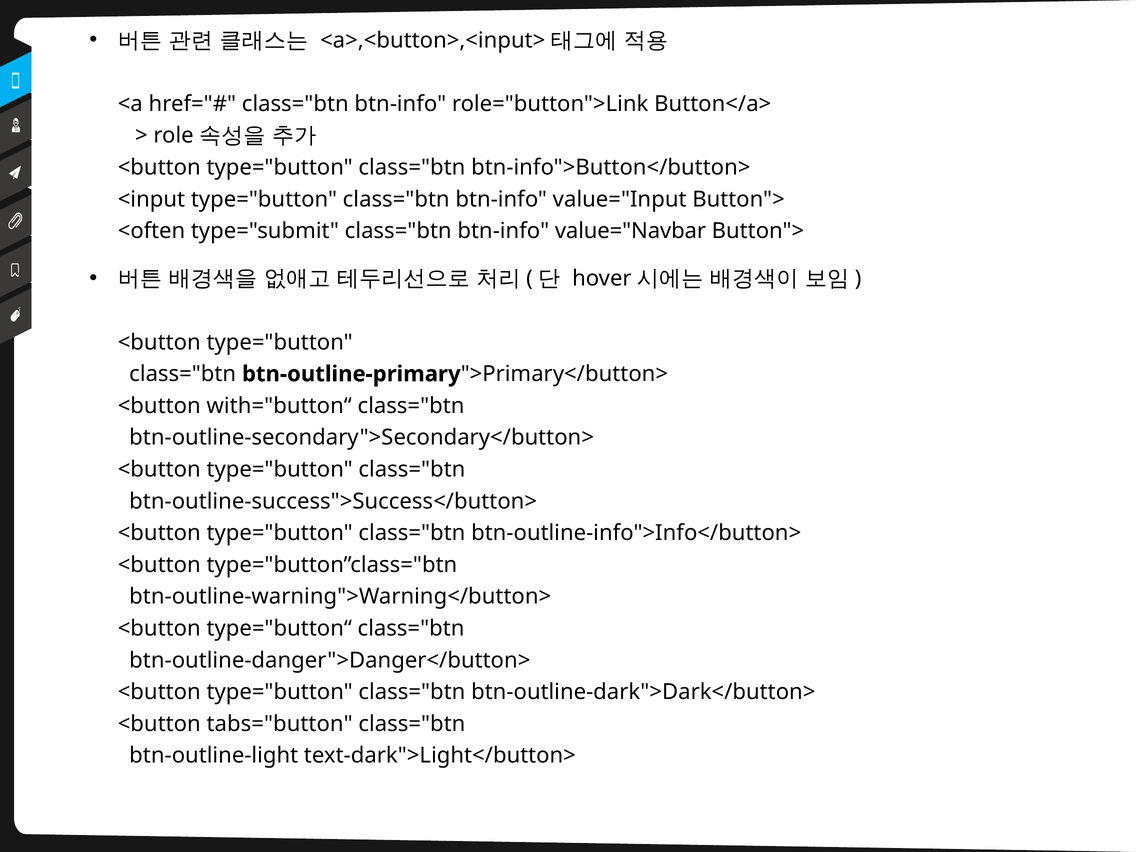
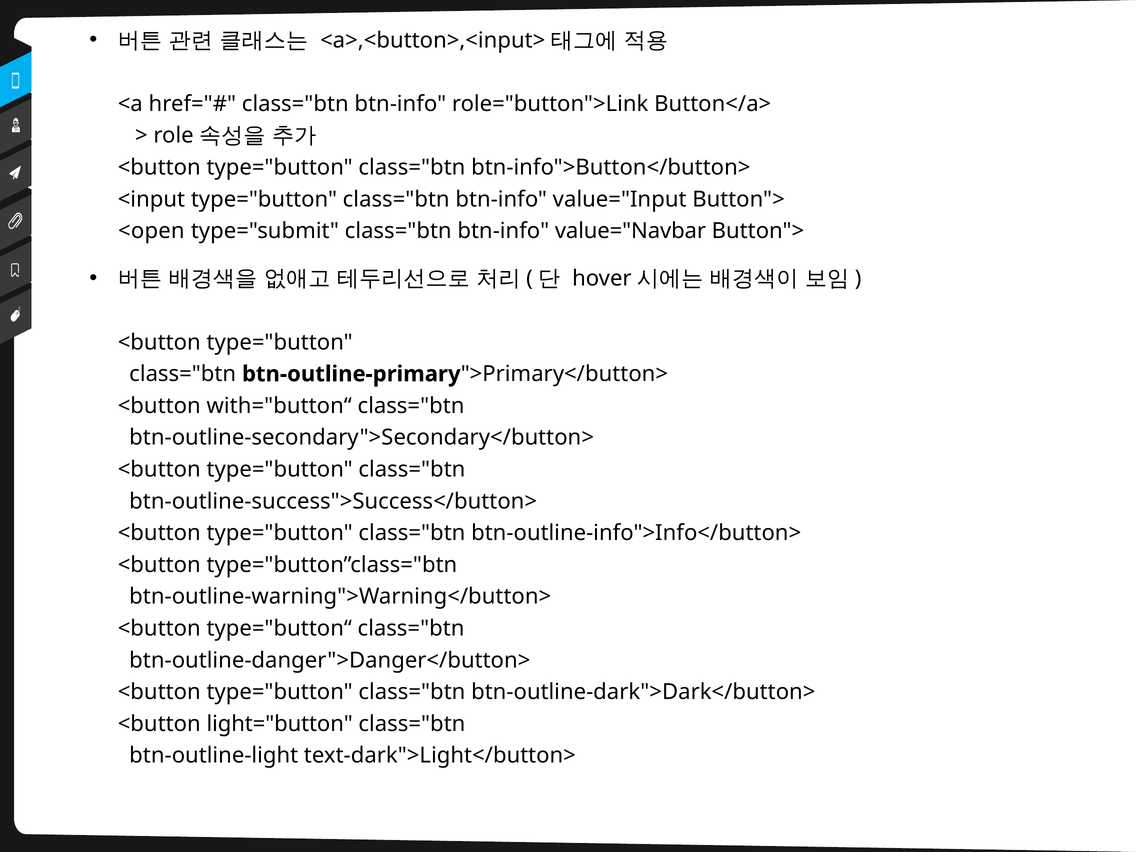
<often: <often -> <open
tabs="button: tabs="button -> light="button
